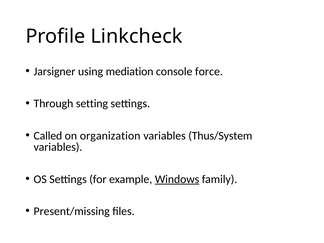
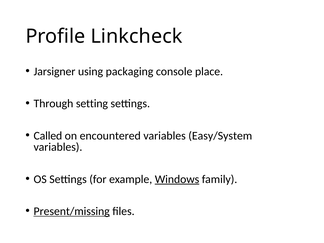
mediation: mediation -> packaging
force: force -> place
organization: organization -> encountered
Thus/System: Thus/System -> Easy/System
Present/missing underline: none -> present
